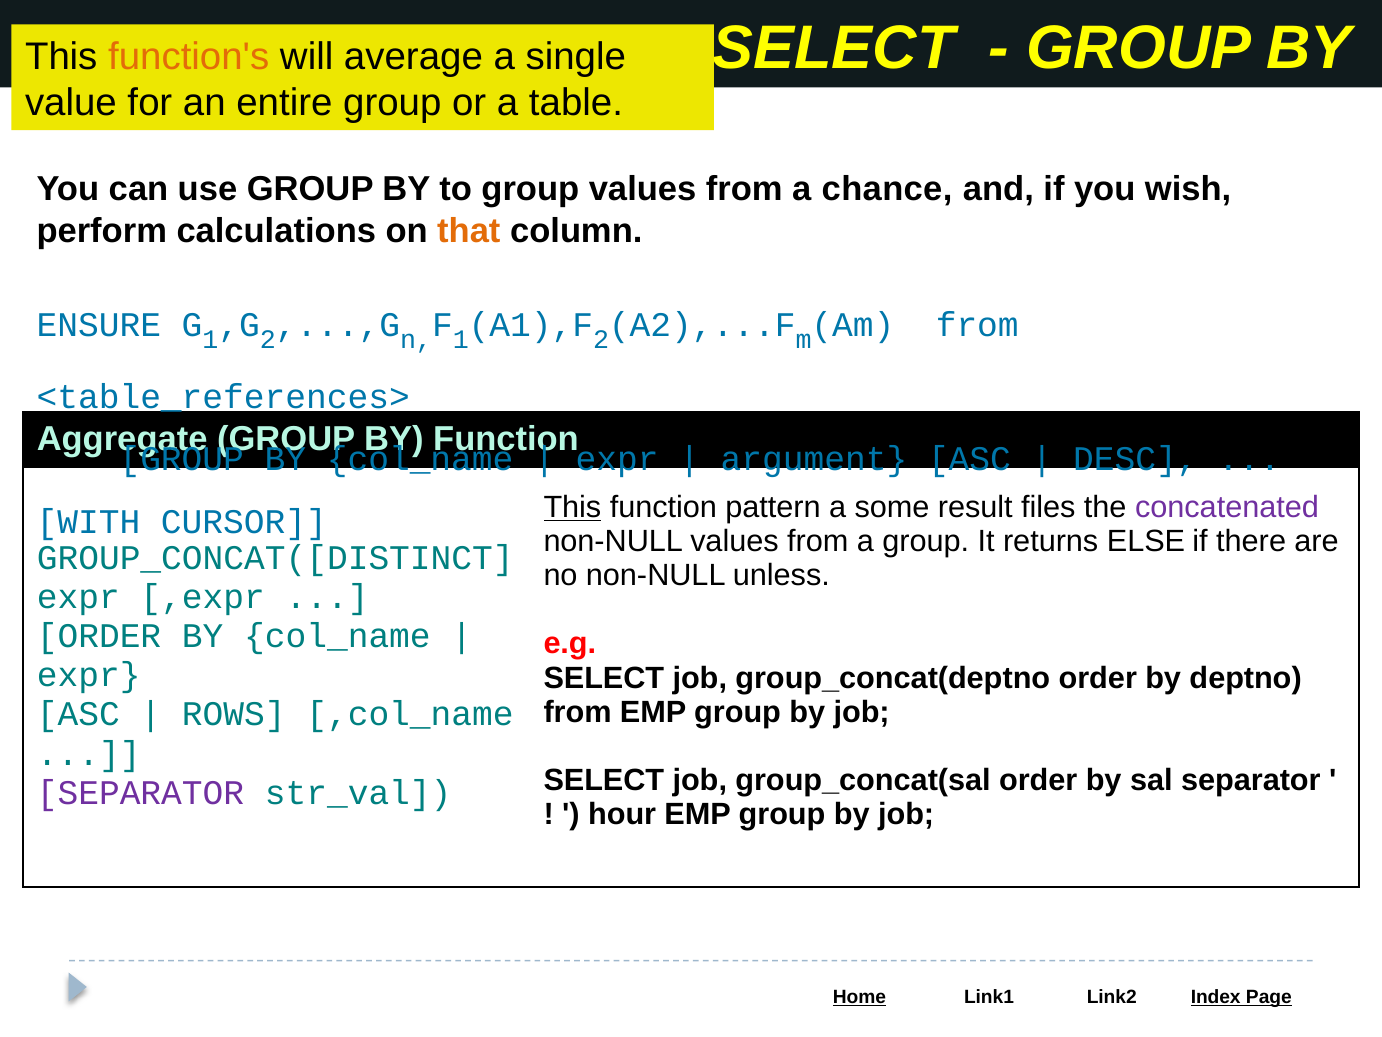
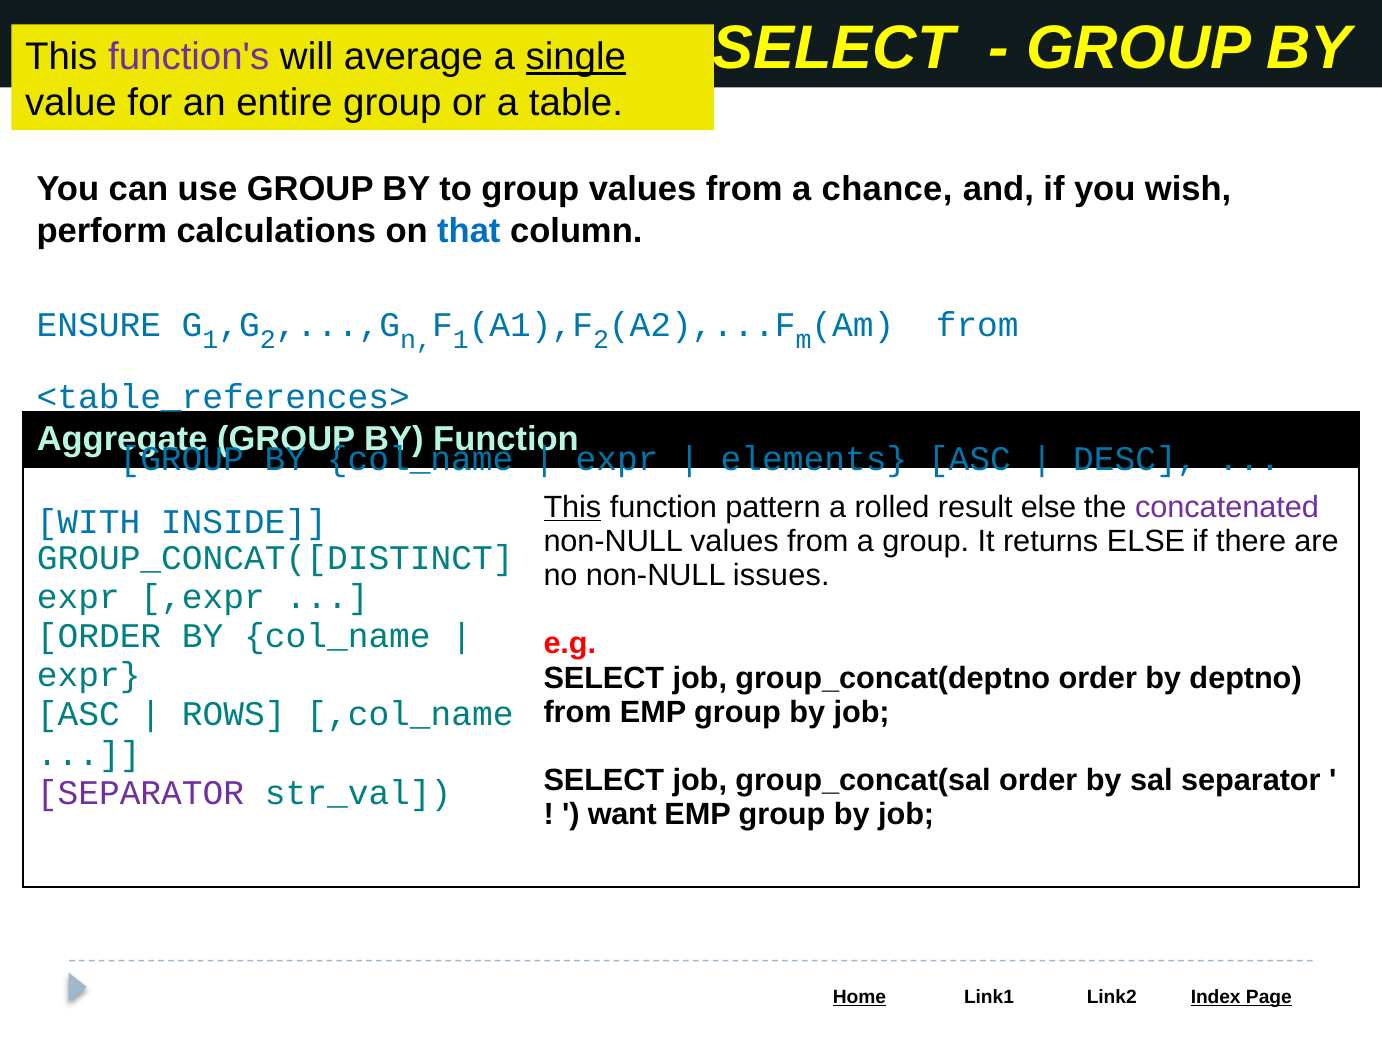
function's colour: orange -> purple
single underline: none -> present
that colour: orange -> blue
argument: argument -> elements
some: some -> rolled
result files: files -> else
CURSOR: CURSOR -> INSIDE
unless: unless -> issues
hour: hour -> want
